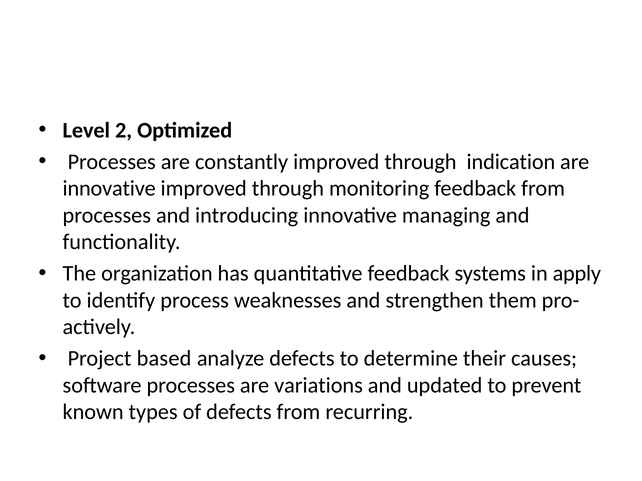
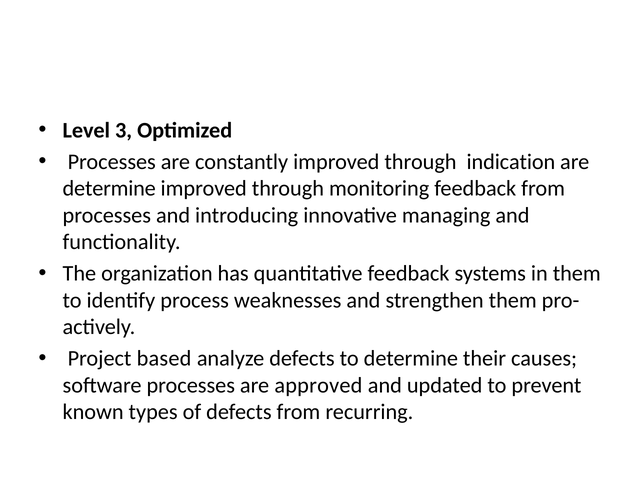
2: 2 -> 3
innovative at (109, 189): innovative -> determine
in apply: apply -> them
variations: variations -> approved
